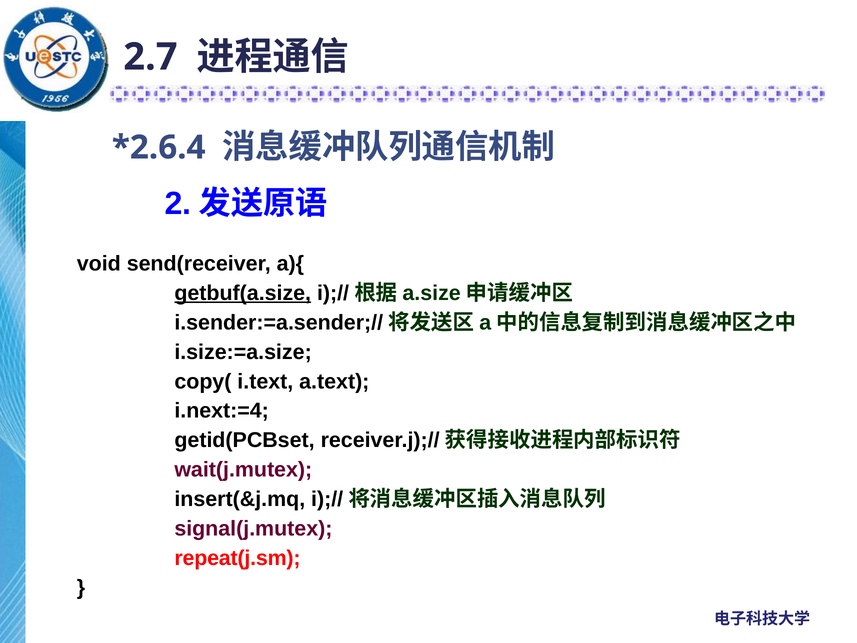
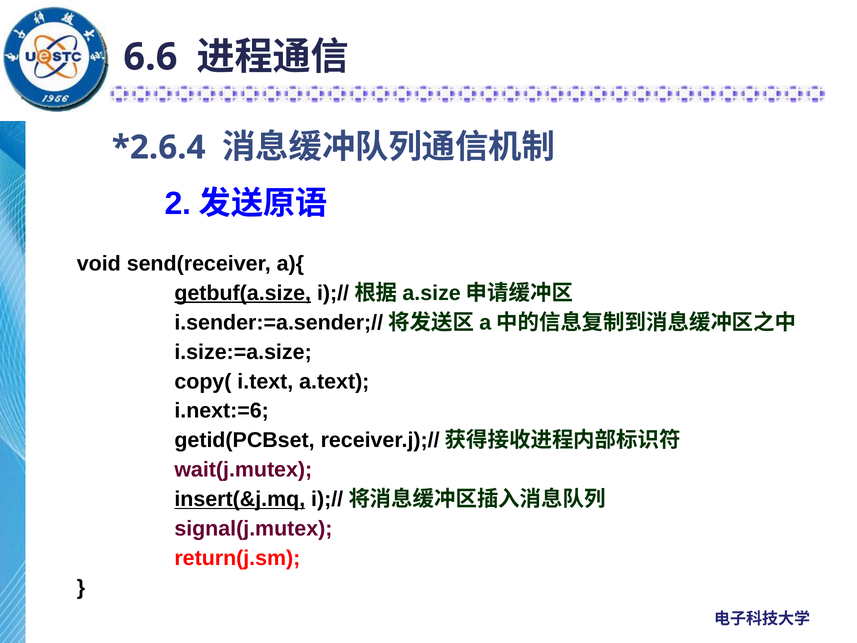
2.7: 2.7 -> 6.6
i.next:=4: i.next:=4 -> i.next:=6
insert(&j.mq underline: none -> present
repeat(j.sm: repeat(j.sm -> return(j.sm
